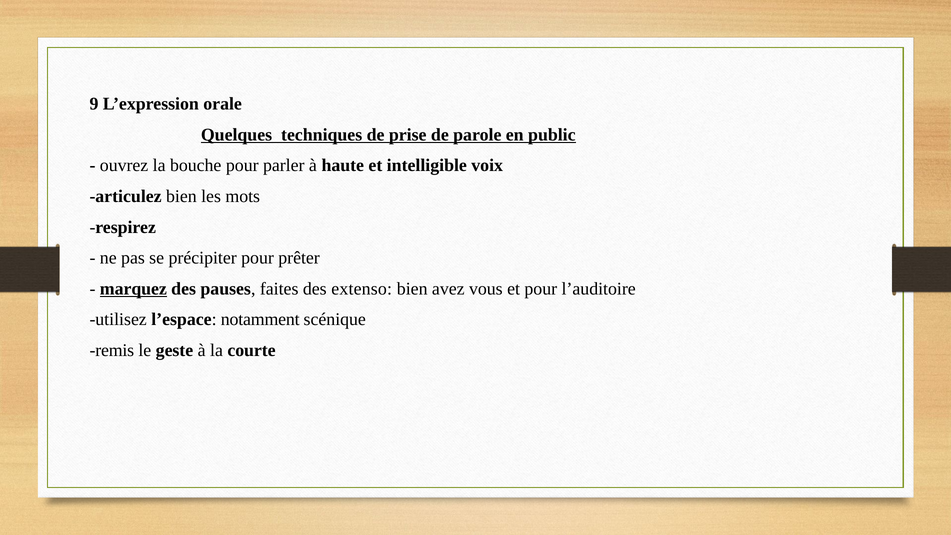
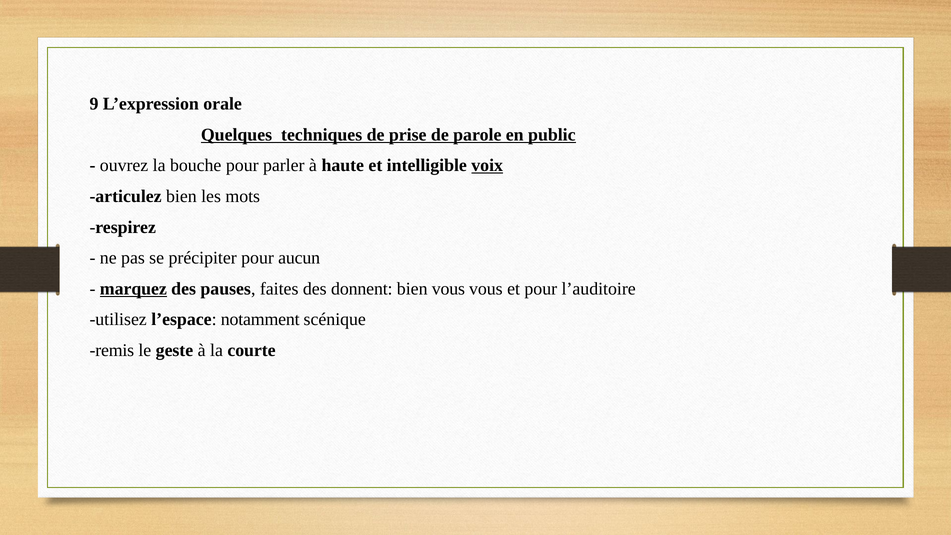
voix underline: none -> present
prêter: prêter -> aucun
extenso: extenso -> donnent
bien avez: avez -> vous
